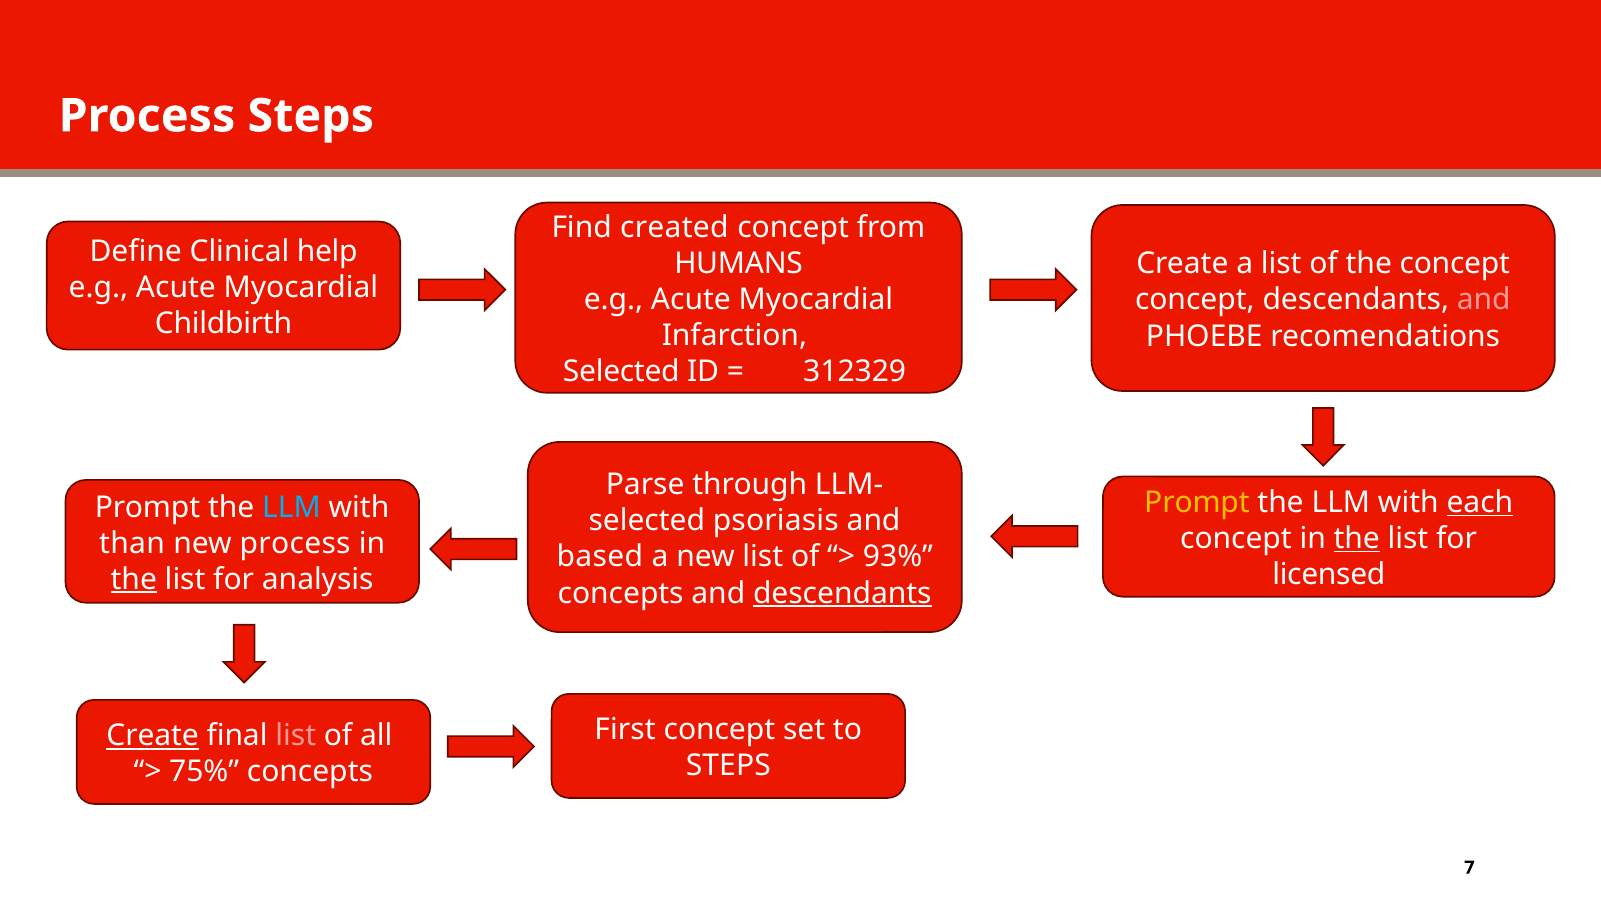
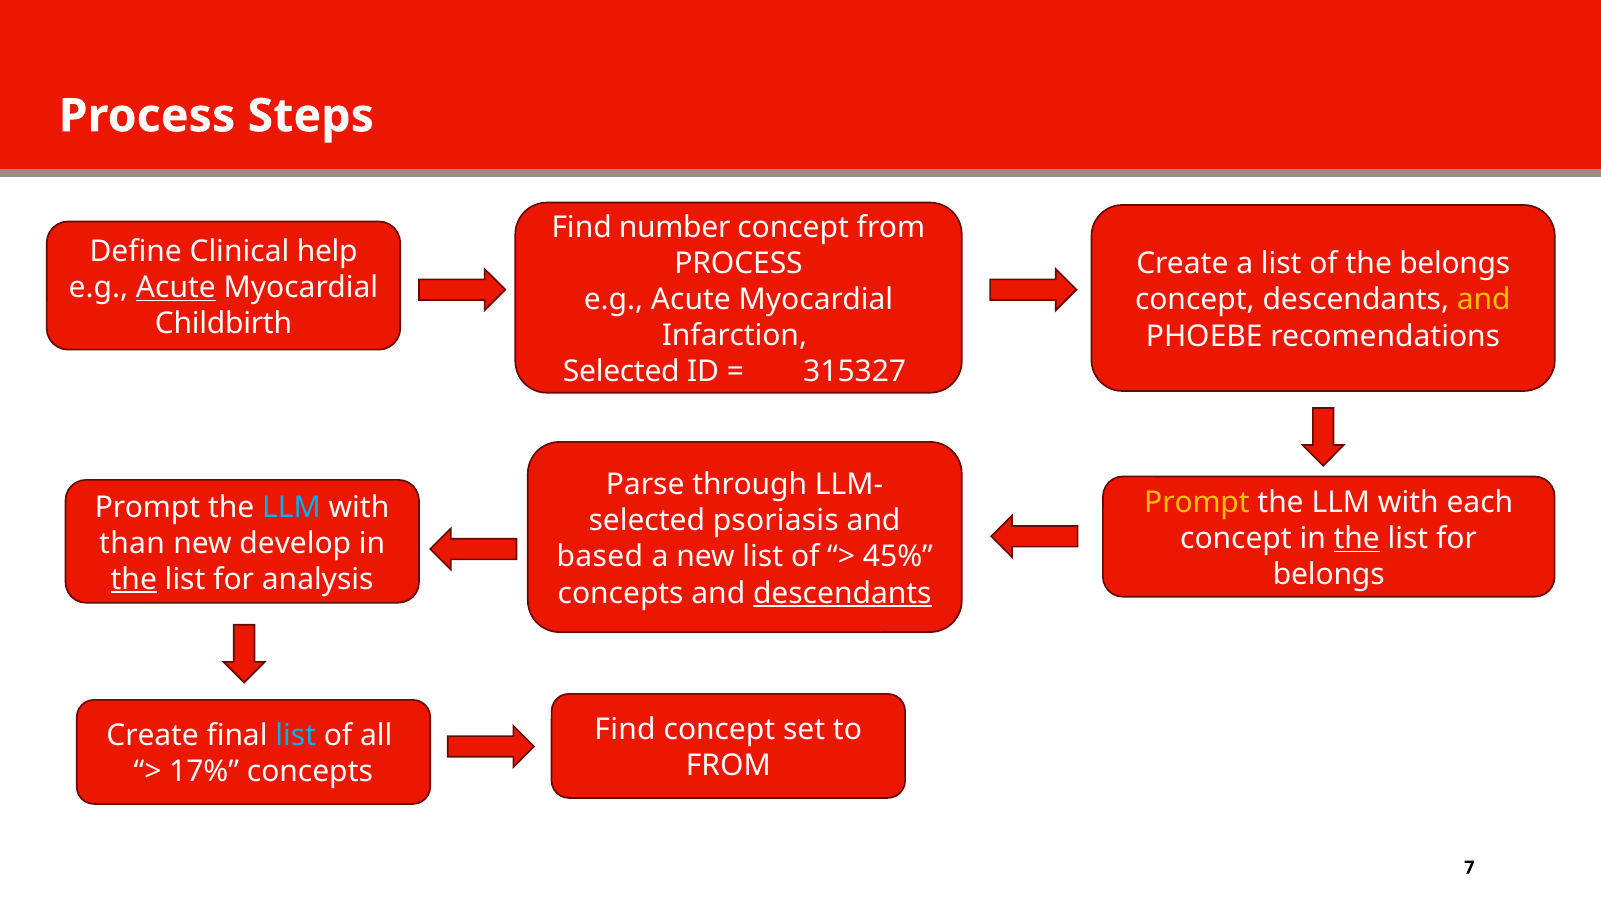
created: created -> number
HUMANS at (739, 264): HUMANS -> PROCESS
the concept: concept -> belongs
Acute at (176, 287) underline: none -> present
and at (1484, 300) colour: pink -> yellow
312329: 312329 -> 315327
each underline: present -> none
new process: process -> develop
93%: 93% -> 45%
licensed at (1329, 574): licensed -> belongs
First at (625, 730): First -> Find
Create at (153, 736) underline: present -> none
list at (296, 736) colour: pink -> light blue
STEPS at (728, 766): STEPS -> FROM
75%: 75% -> 17%
